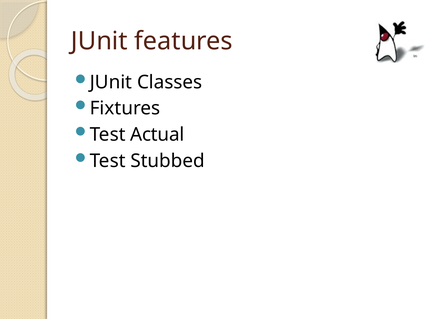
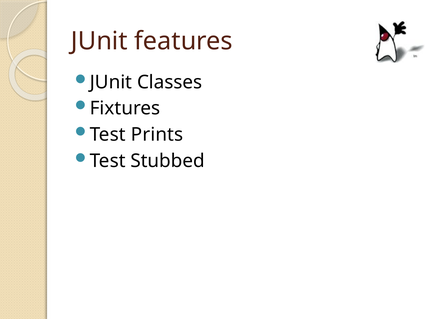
Actual: Actual -> Prints
